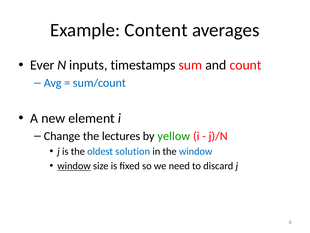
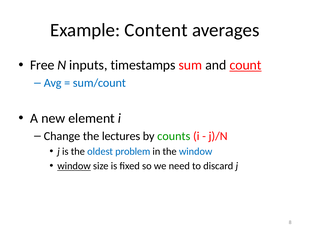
Ever: Ever -> Free
count underline: none -> present
yellow: yellow -> counts
solution: solution -> problem
